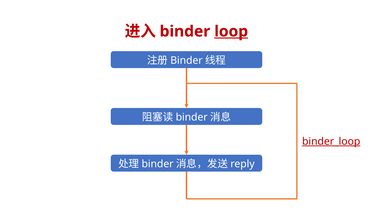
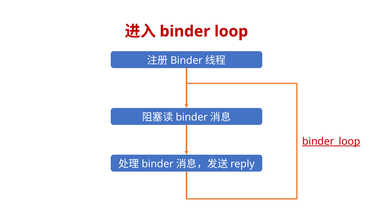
loop underline: present -> none
